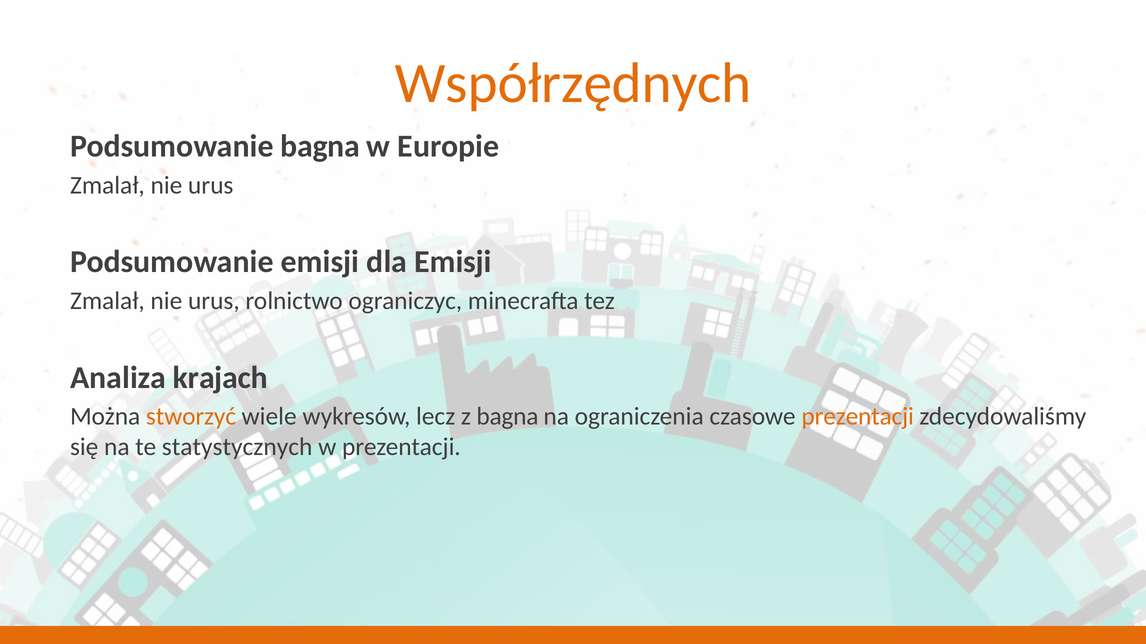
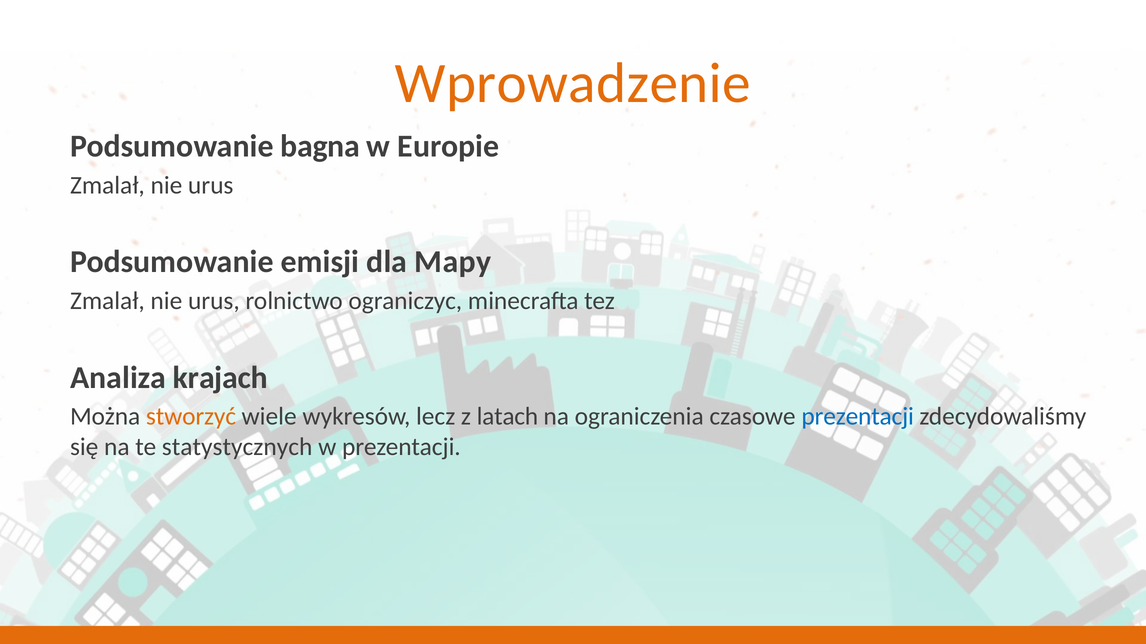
Współrzędnych: Współrzędnych -> Wprowadzenie
dla Emisji: Emisji -> Mapy
z bagna: bagna -> latach
prezentacji at (858, 417) colour: orange -> blue
